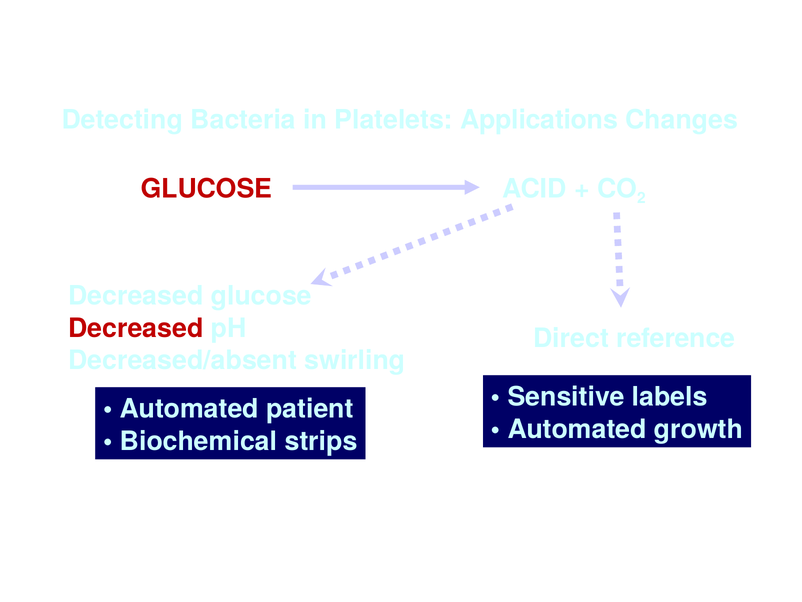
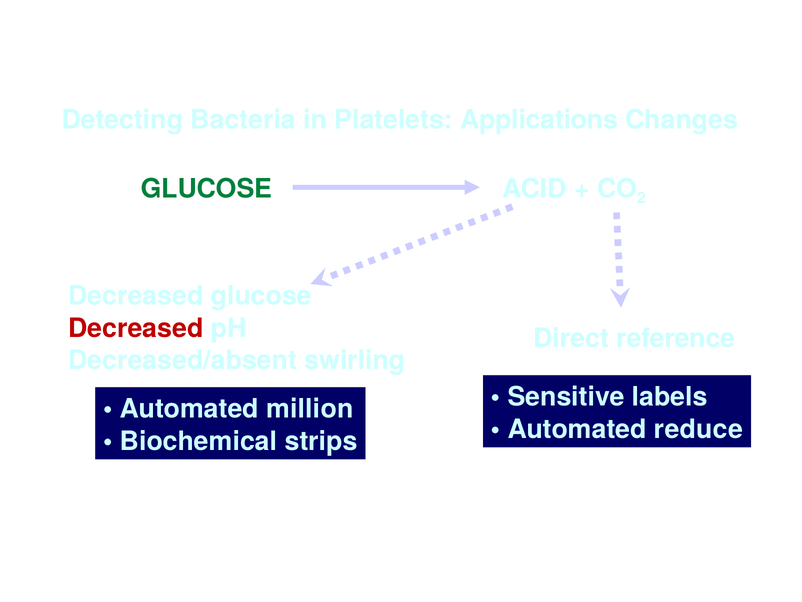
GLUCOSE at (206, 189) colour: red -> green
patient: patient -> million
growth: growth -> reduce
